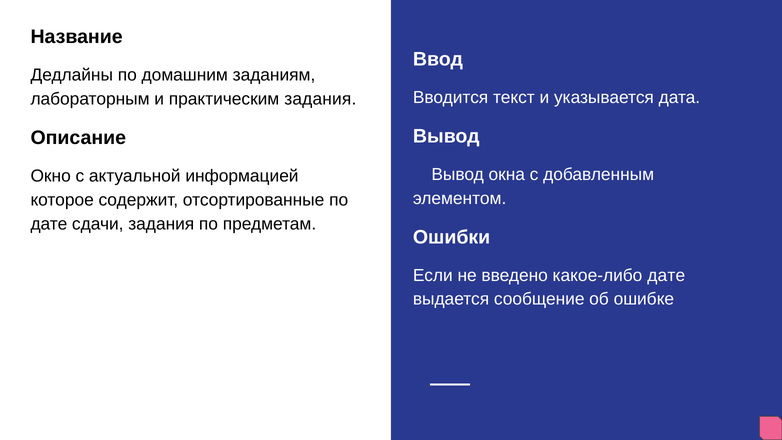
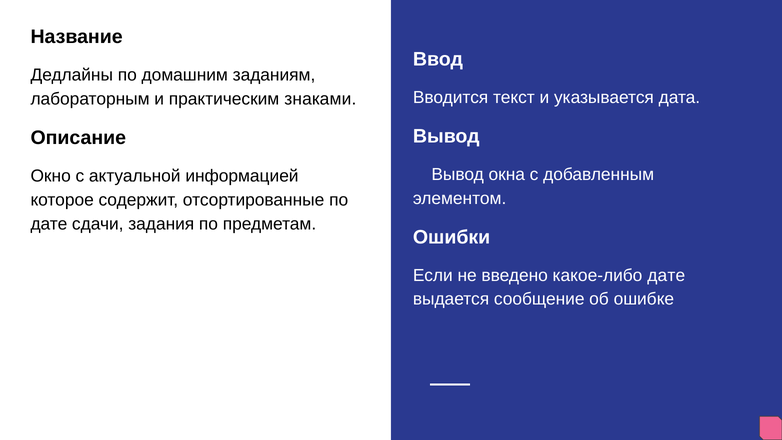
практическим задания: задания -> знаками
